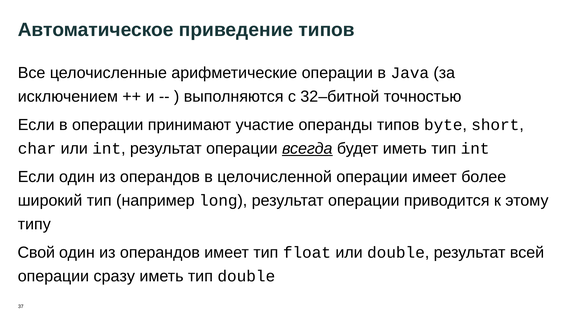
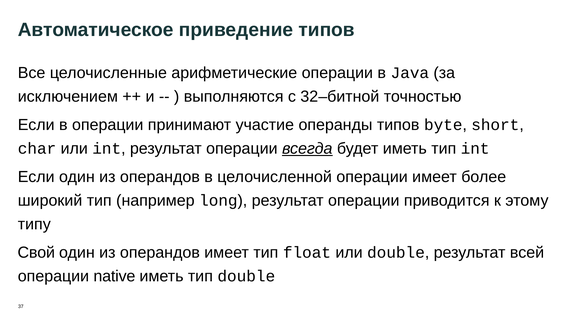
сразу: сразу -> native
